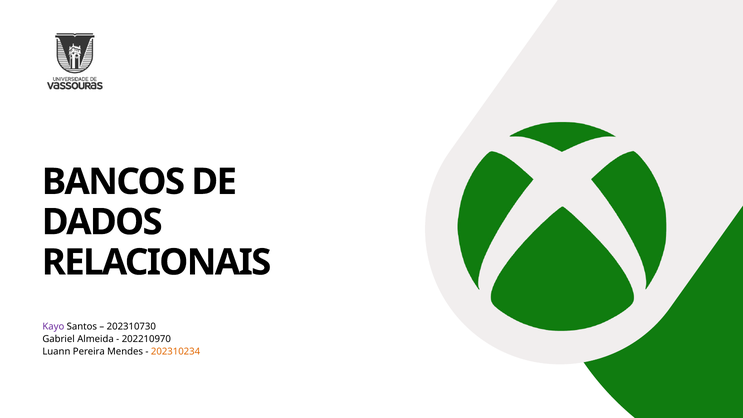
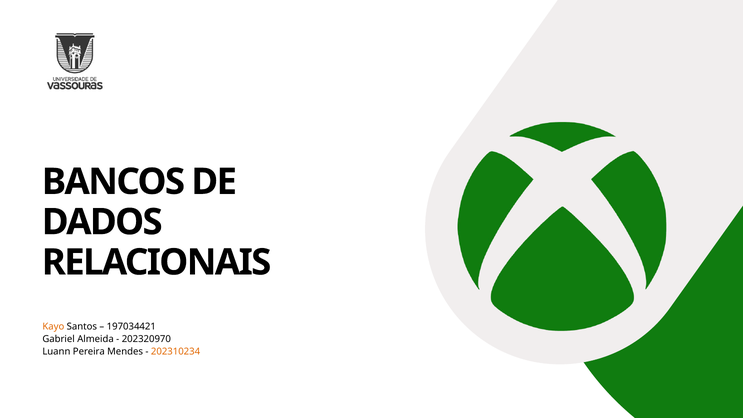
Kayo colour: purple -> orange
202310730: 202310730 -> 197034421
202210970: 202210970 -> 202320970
